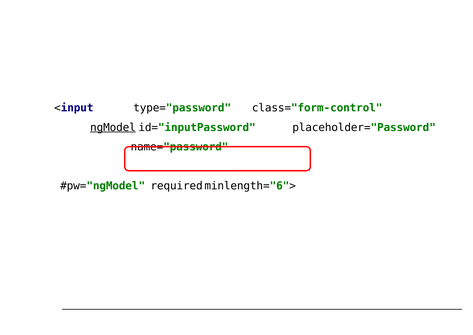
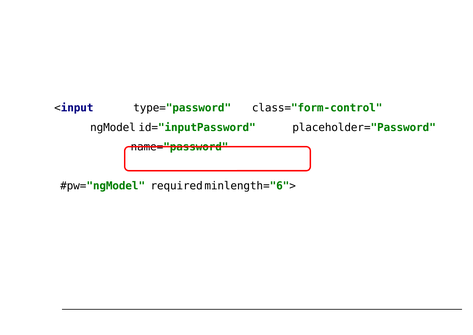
ngModel underline: present -> none
